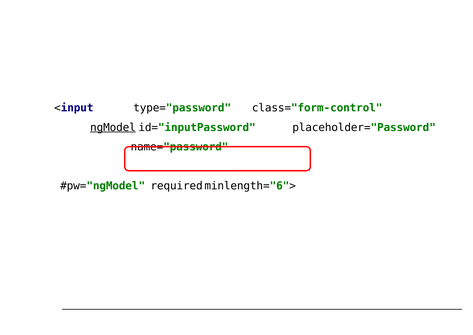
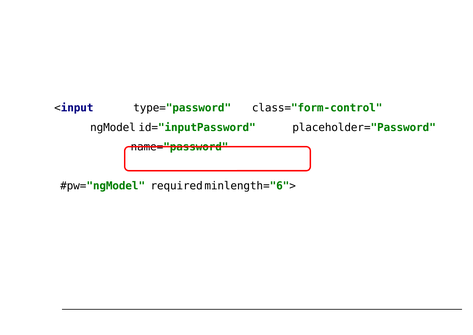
ngModel underline: present -> none
